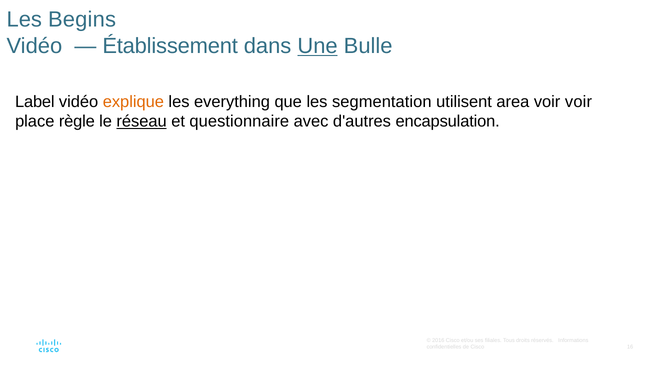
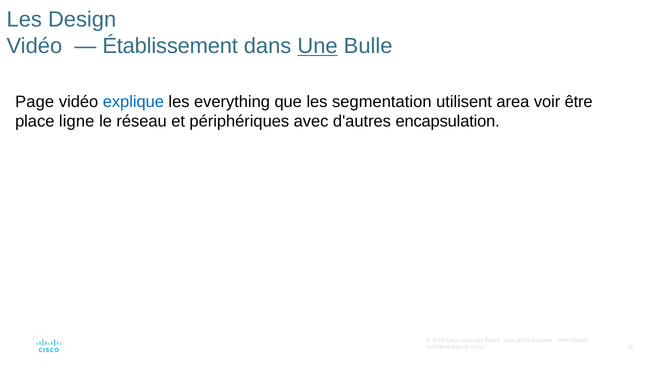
Begins: Begins -> Design
Label: Label -> Page
explique colour: orange -> blue
voir voir: voir -> être
règle: règle -> ligne
réseau underline: present -> none
questionnaire: questionnaire -> périphériques
